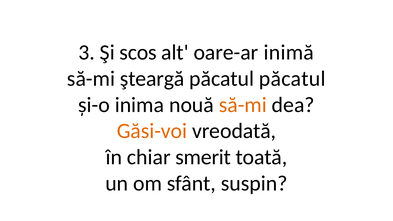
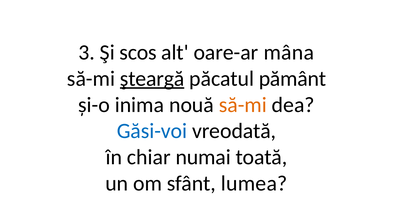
inimă: inimă -> mâna
şteargă underline: none -> present
păcatul păcatul: păcatul -> pământ
Găsi-voi colour: orange -> blue
smerit: smerit -> numai
suspin: suspin -> lumea
